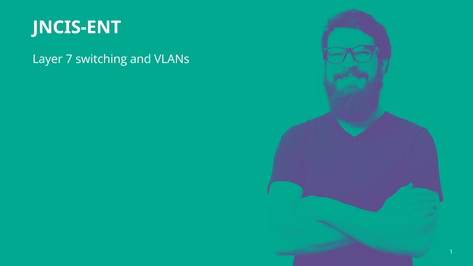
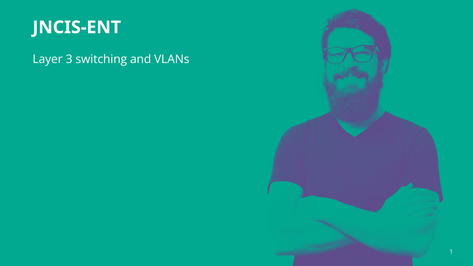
7: 7 -> 3
